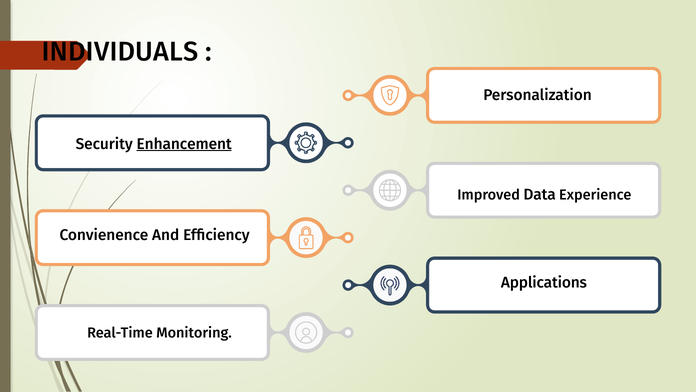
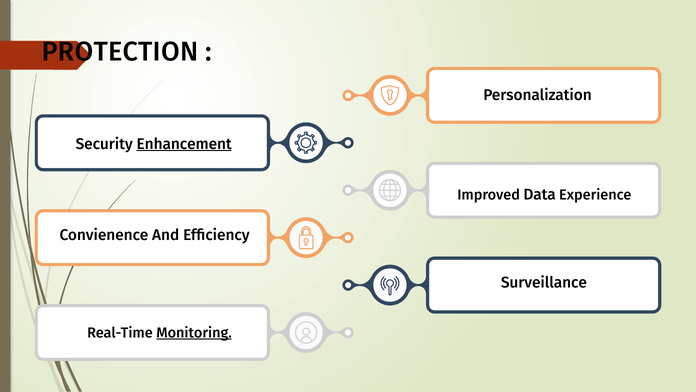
INDIVIDUALS: INDIVIDUALS -> PROTECTION
Applications: Applications -> Surveillance
Monitoring underline: none -> present
